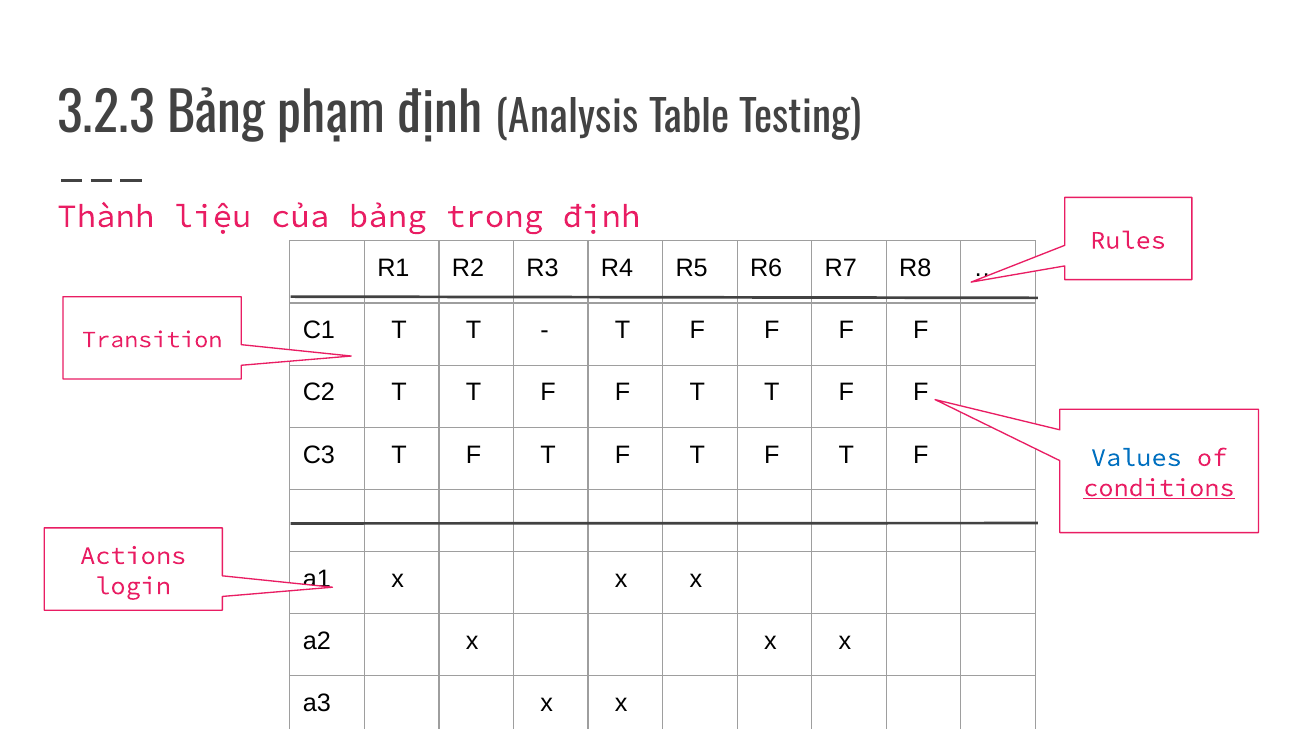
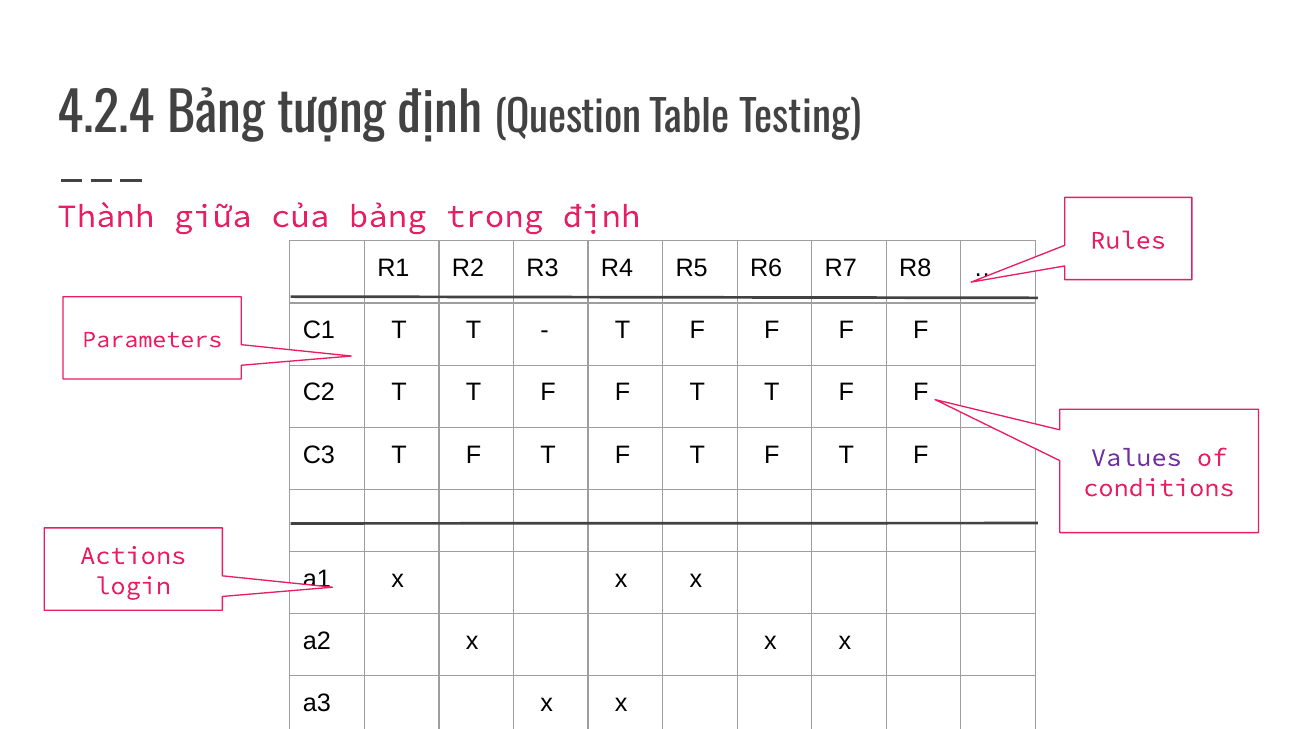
3.2.3: 3.2.3 -> 4.2.4
phạm: phạm -> tượng
Analysis: Analysis -> Question
liệu: liệu -> giữa
Transition: Transition -> Parameters
Values colour: blue -> purple
conditions underline: present -> none
